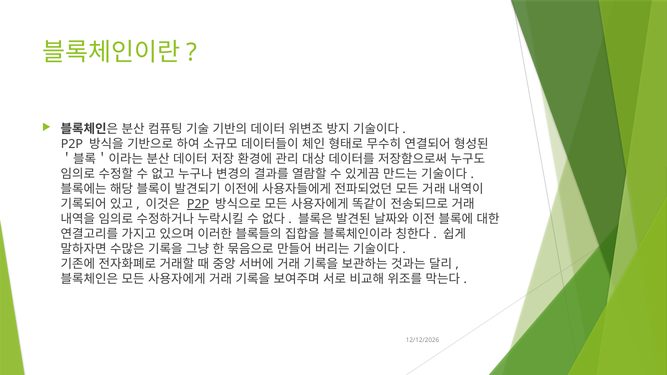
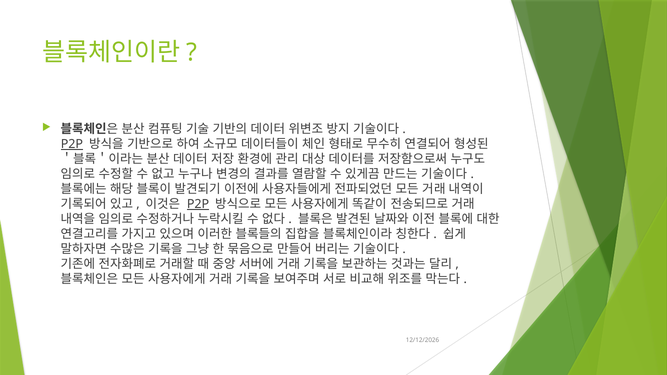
P2P at (72, 144) underline: none -> present
